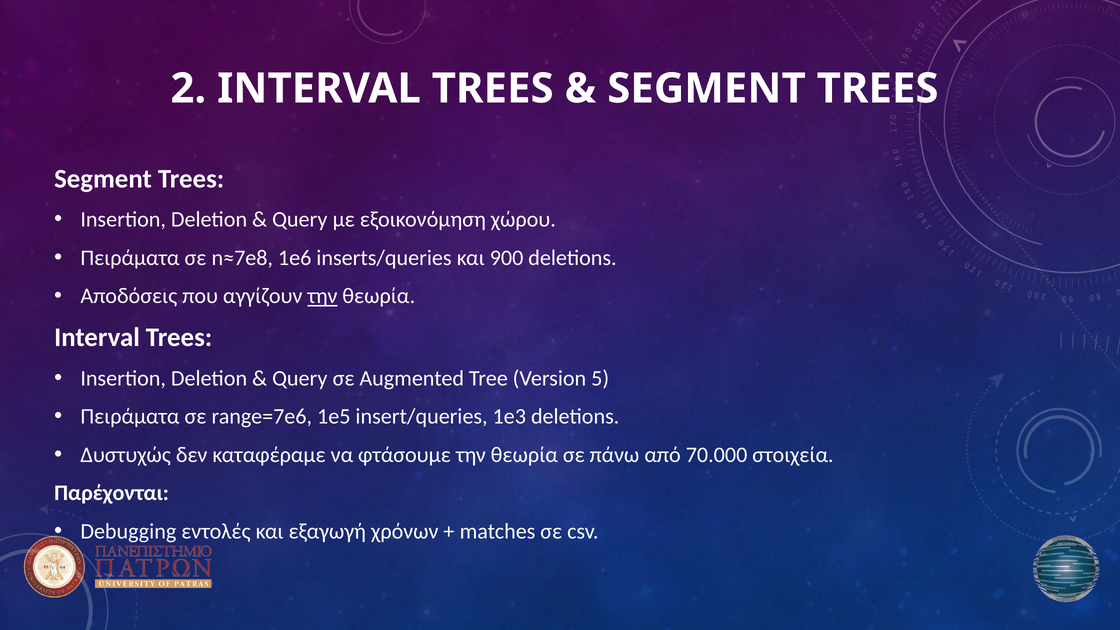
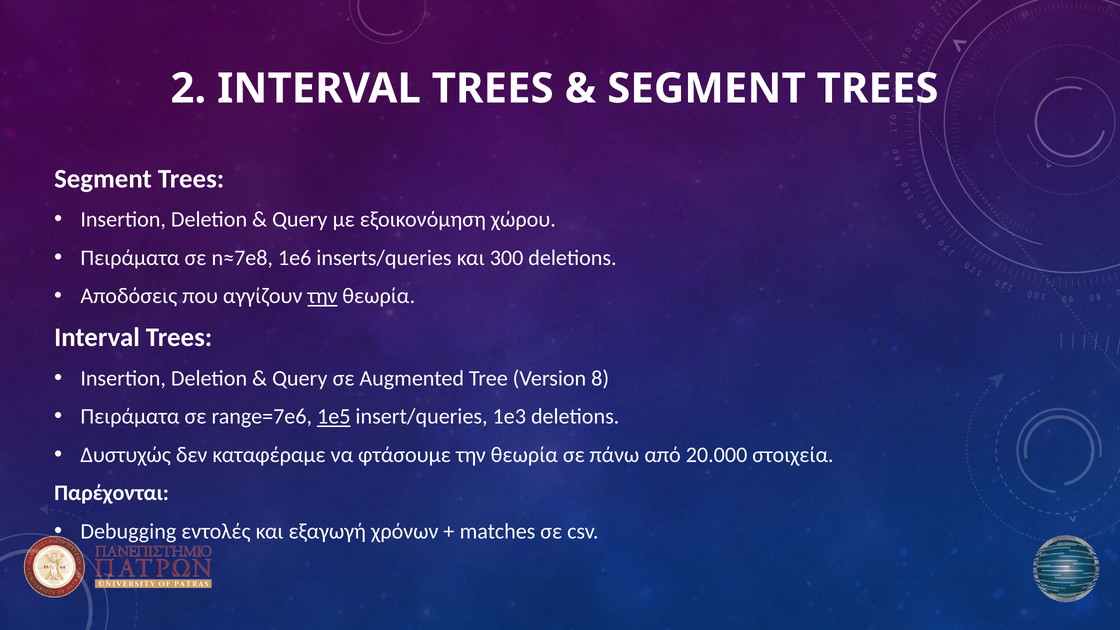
900: 900 -> 300
5: 5 -> 8
1e5 underline: none -> present
70.000: 70.000 -> 20.000
